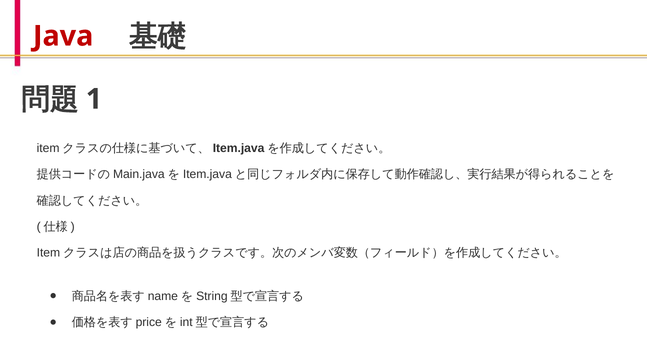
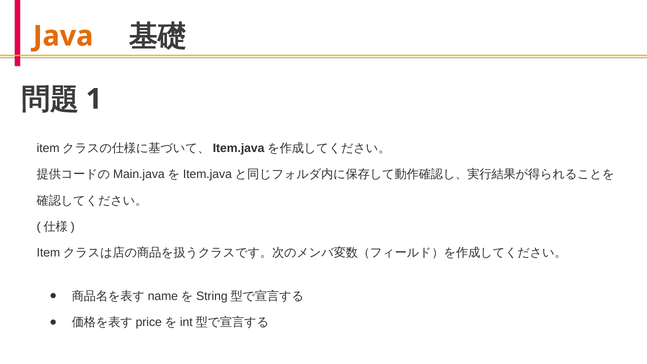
Java colour: red -> orange
